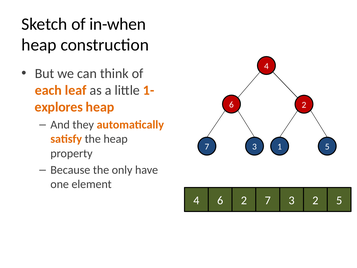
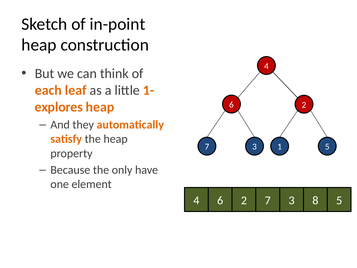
in-when: in-when -> in-point
3 2: 2 -> 8
